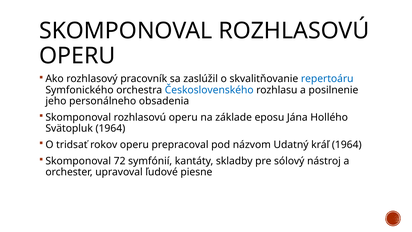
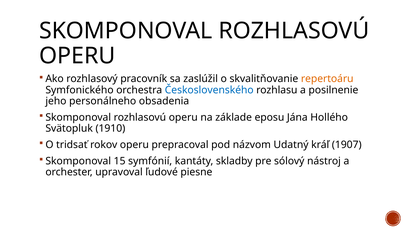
repertoáru colour: blue -> orange
Svätopluk 1964: 1964 -> 1910
kráľ 1964: 1964 -> 1907
72: 72 -> 15
